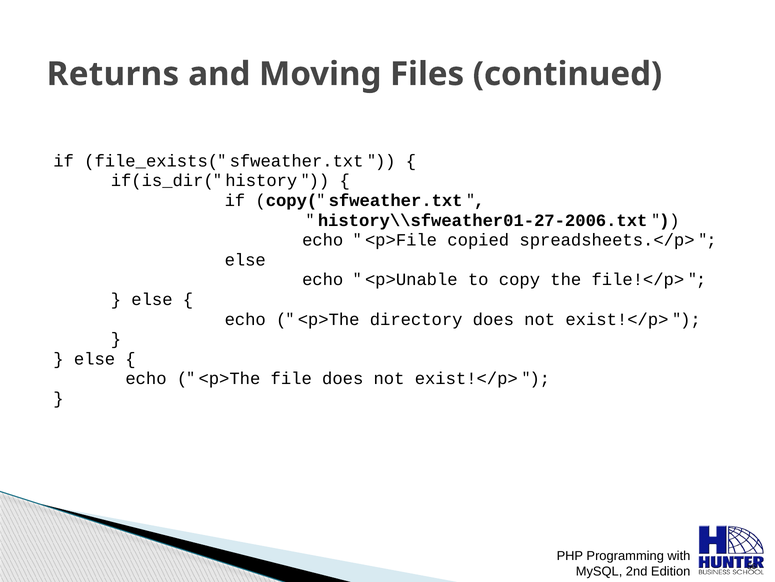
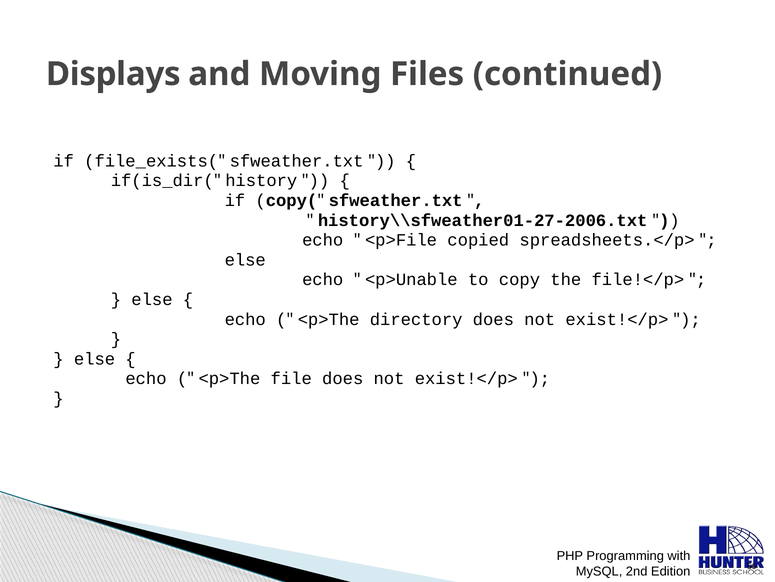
Returns: Returns -> Displays
